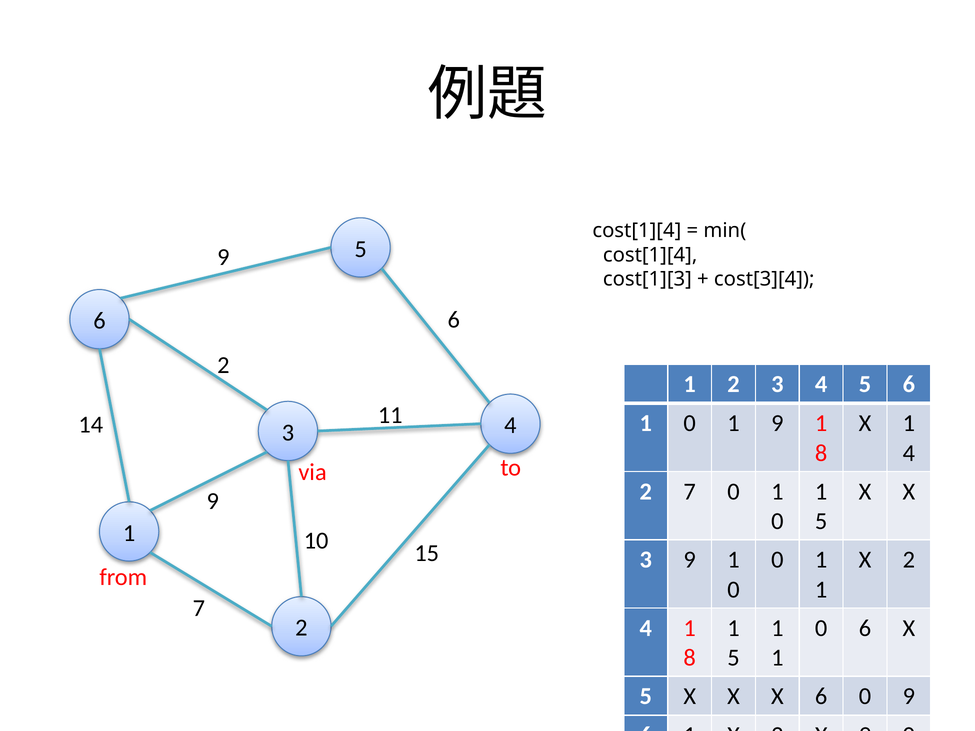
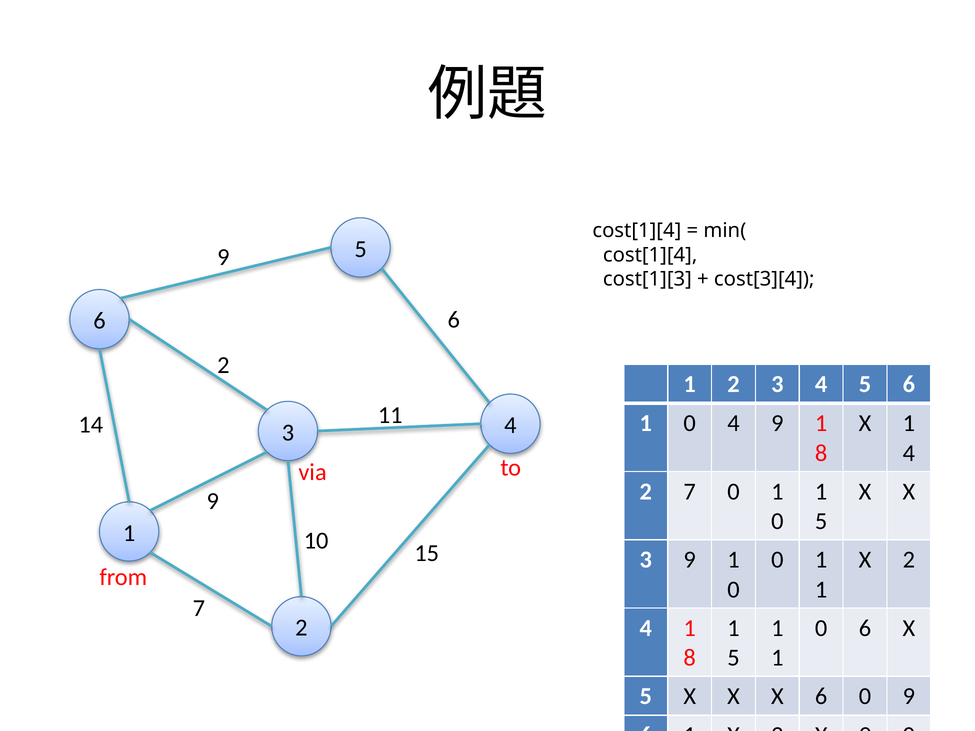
1 at (733, 423): 1 -> 4
